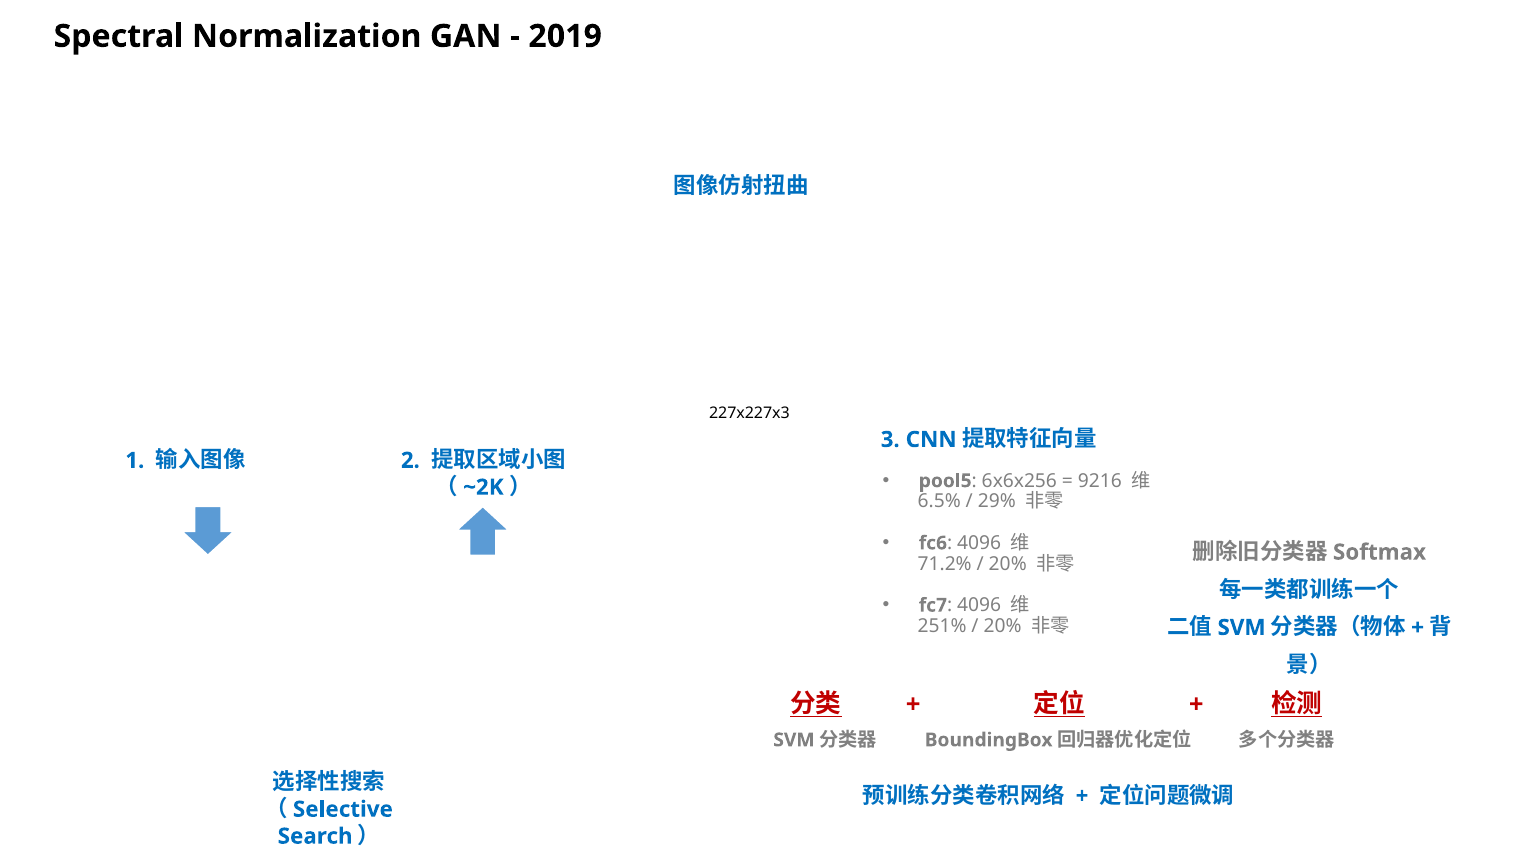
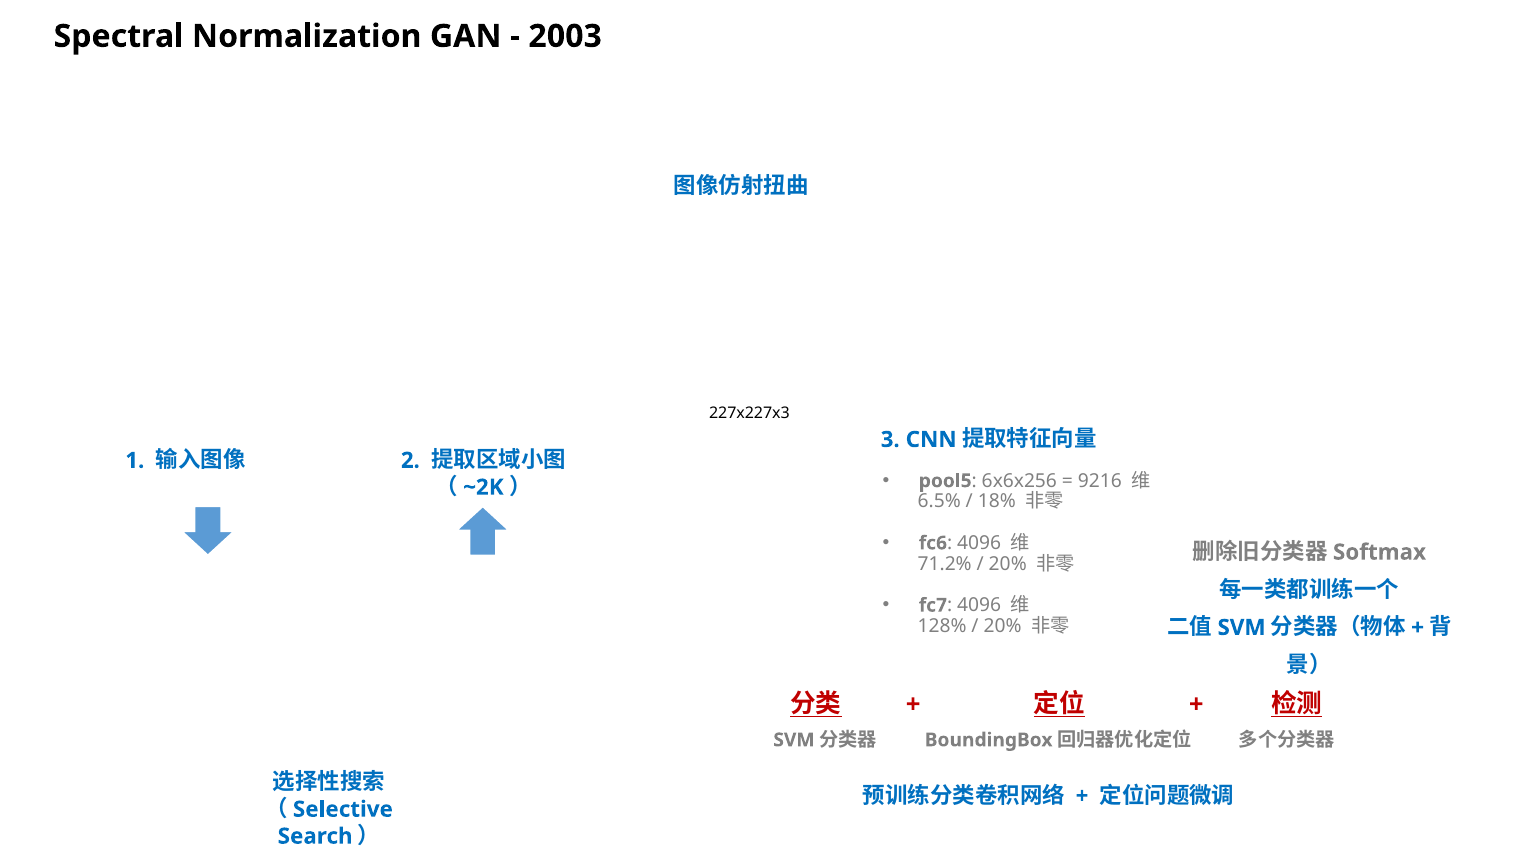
2019: 2019 -> 2003
29%: 29% -> 18%
251%: 251% -> 128%
